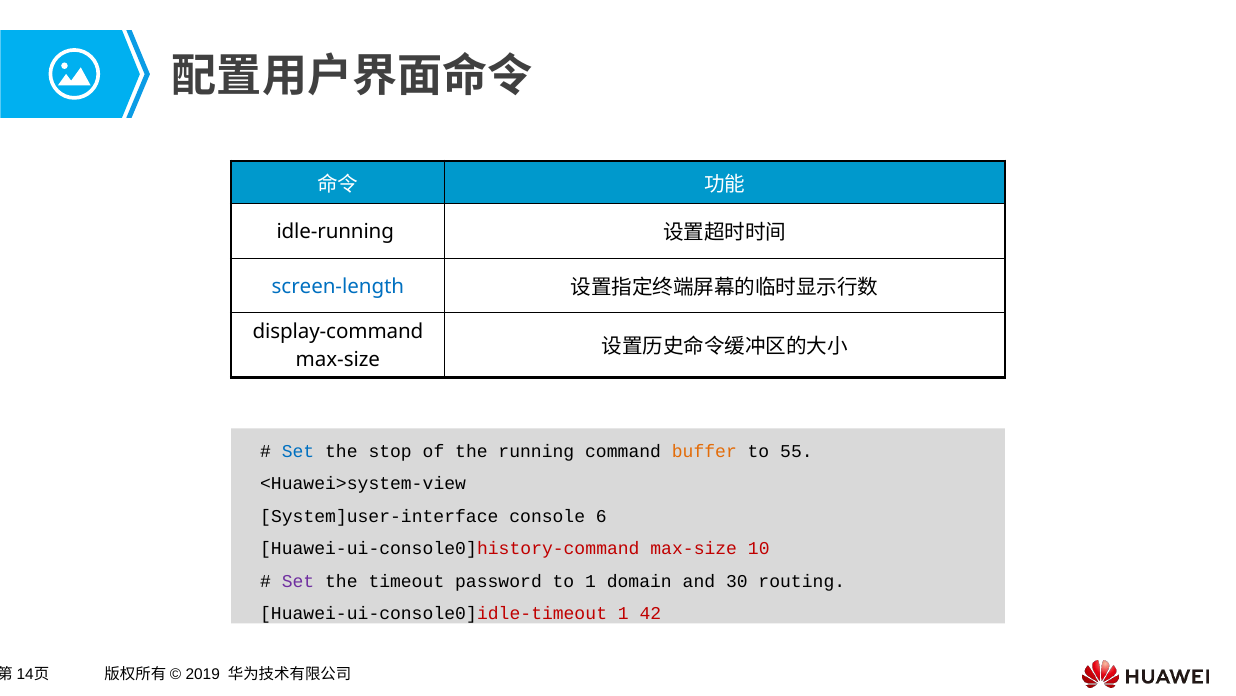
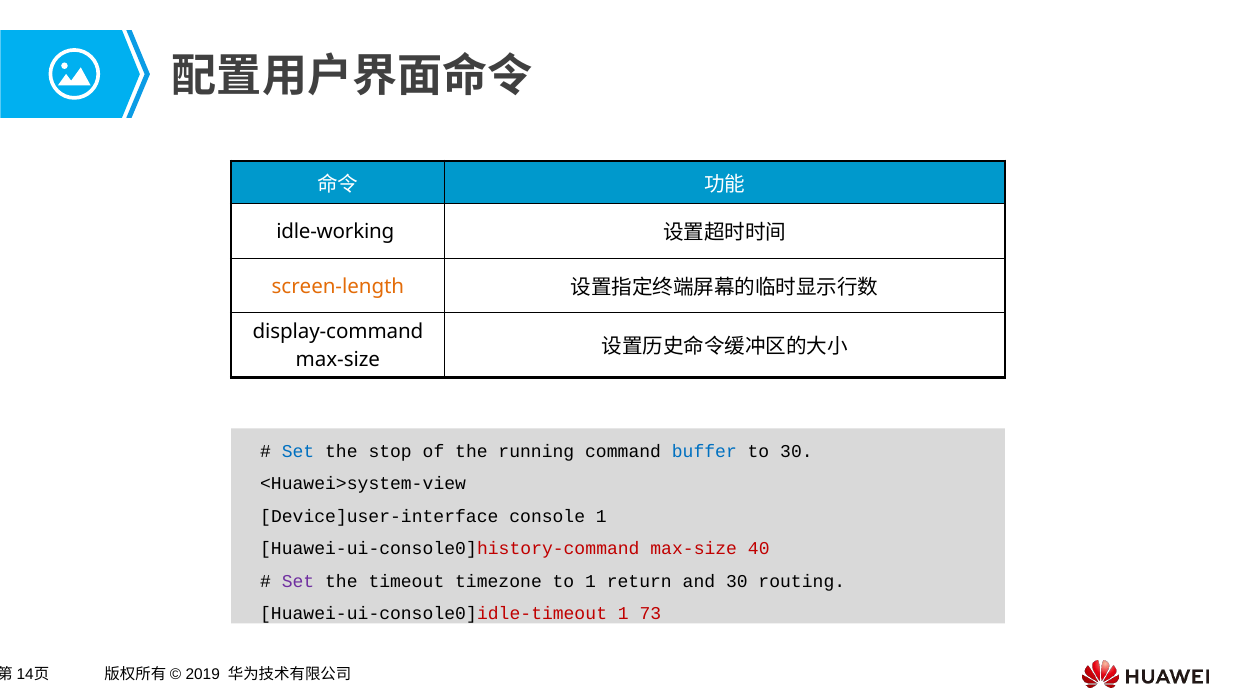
idle-running: idle-running -> idle-working
screen-length colour: blue -> orange
buffer colour: orange -> blue
to 55: 55 -> 30
System]user-interface: System]user-interface -> Device]user-interface
console 6: 6 -> 1
10: 10 -> 40
password: password -> timezone
domain: domain -> return
42: 42 -> 73
